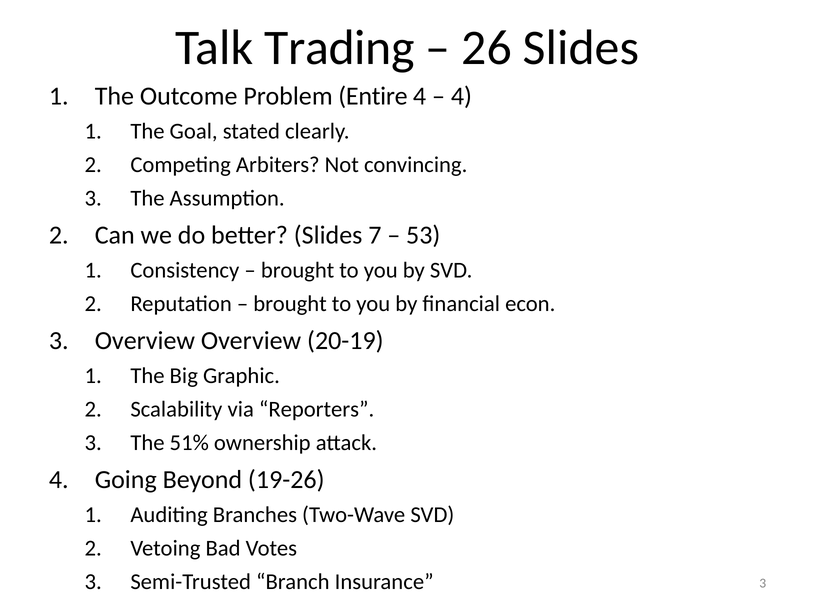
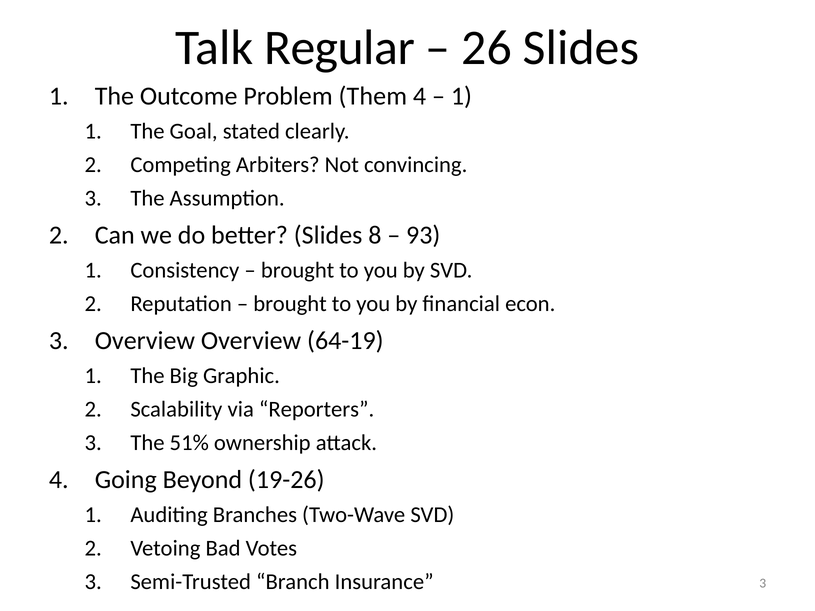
Trading: Trading -> Regular
Entire: Entire -> Them
4 at (461, 96): 4 -> 1
7: 7 -> 8
53: 53 -> 93
20-19: 20-19 -> 64-19
